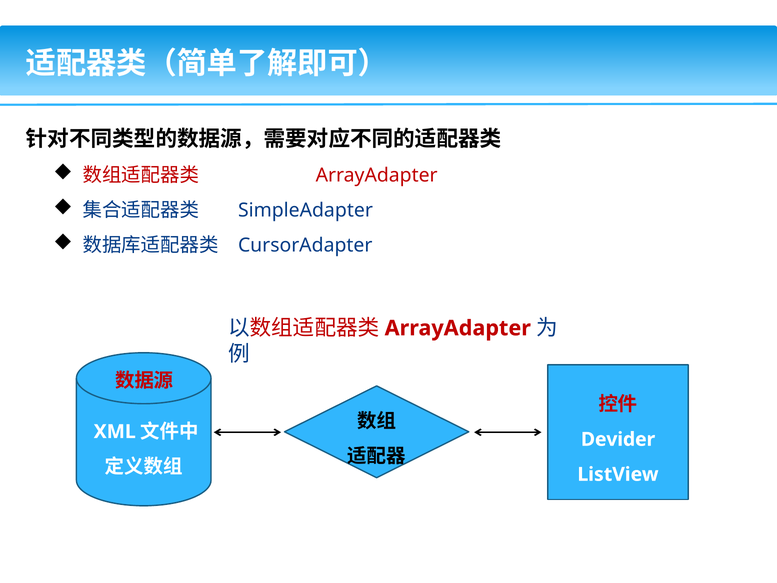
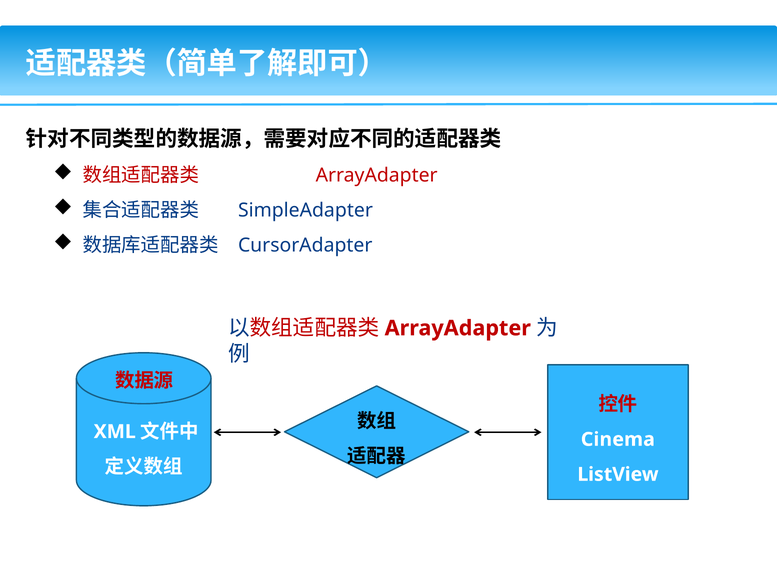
Devider: Devider -> Cinema
